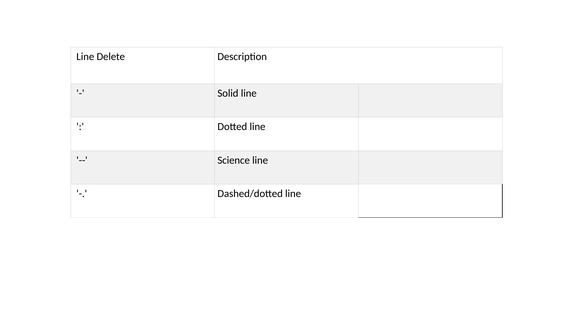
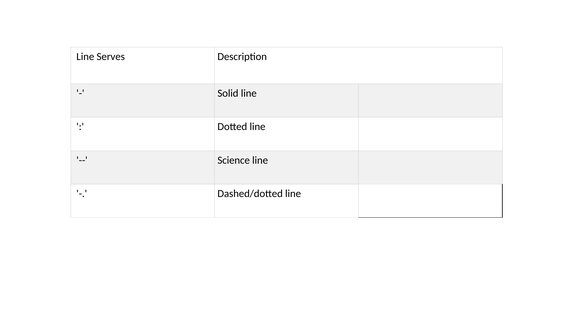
Delete: Delete -> Serves
